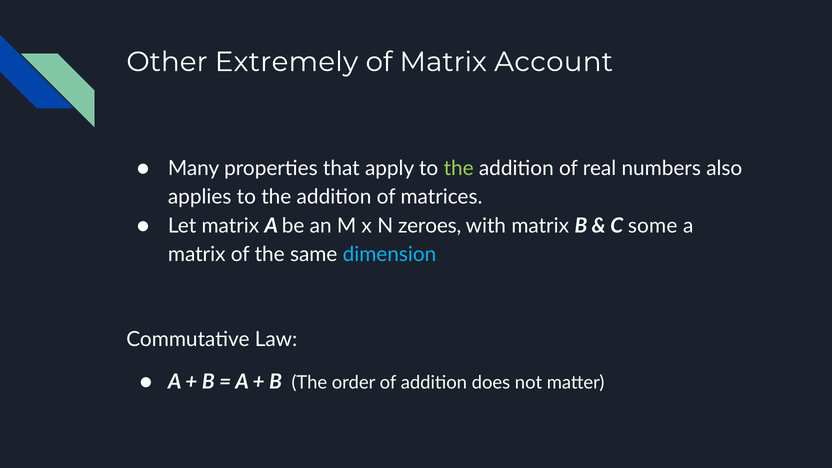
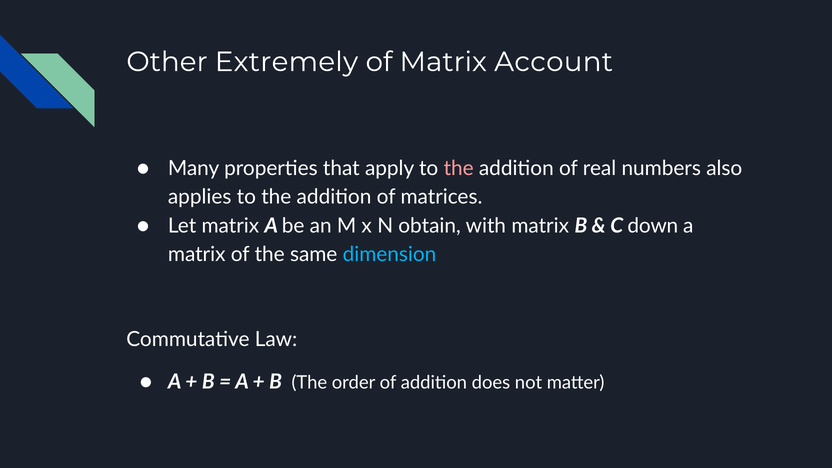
the at (459, 168) colour: light green -> pink
zeroes: zeroes -> obtain
some: some -> down
